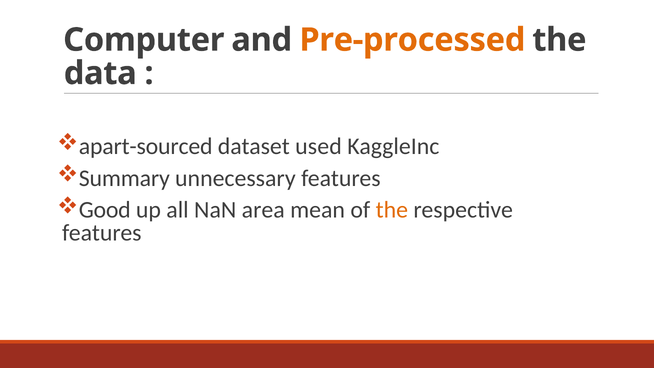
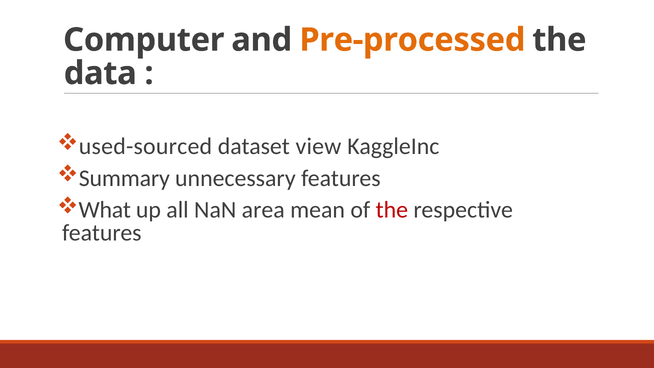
apart-sourced: apart-sourced -> used-sourced
used: used -> view
Good: Good -> What
the at (392, 210) colour: orange -> red
